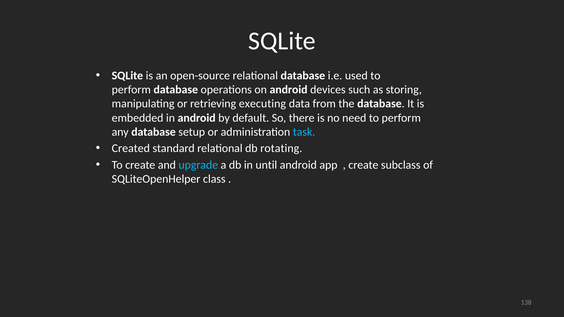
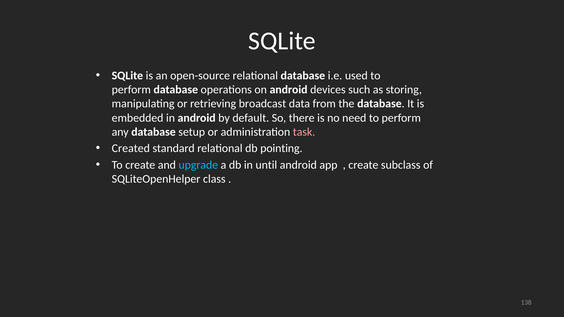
executing: executing -> broadcast
task colour: light blue -> pink
rotating: rotating -> pointing
